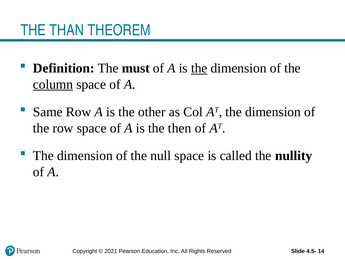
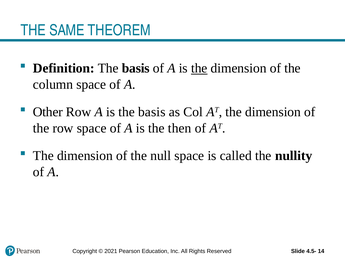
THAN: THAN -> SAME
Definition The must: must -> basis
column underline: present -> none
Same: Same -> Other
is the other: other -> basis
